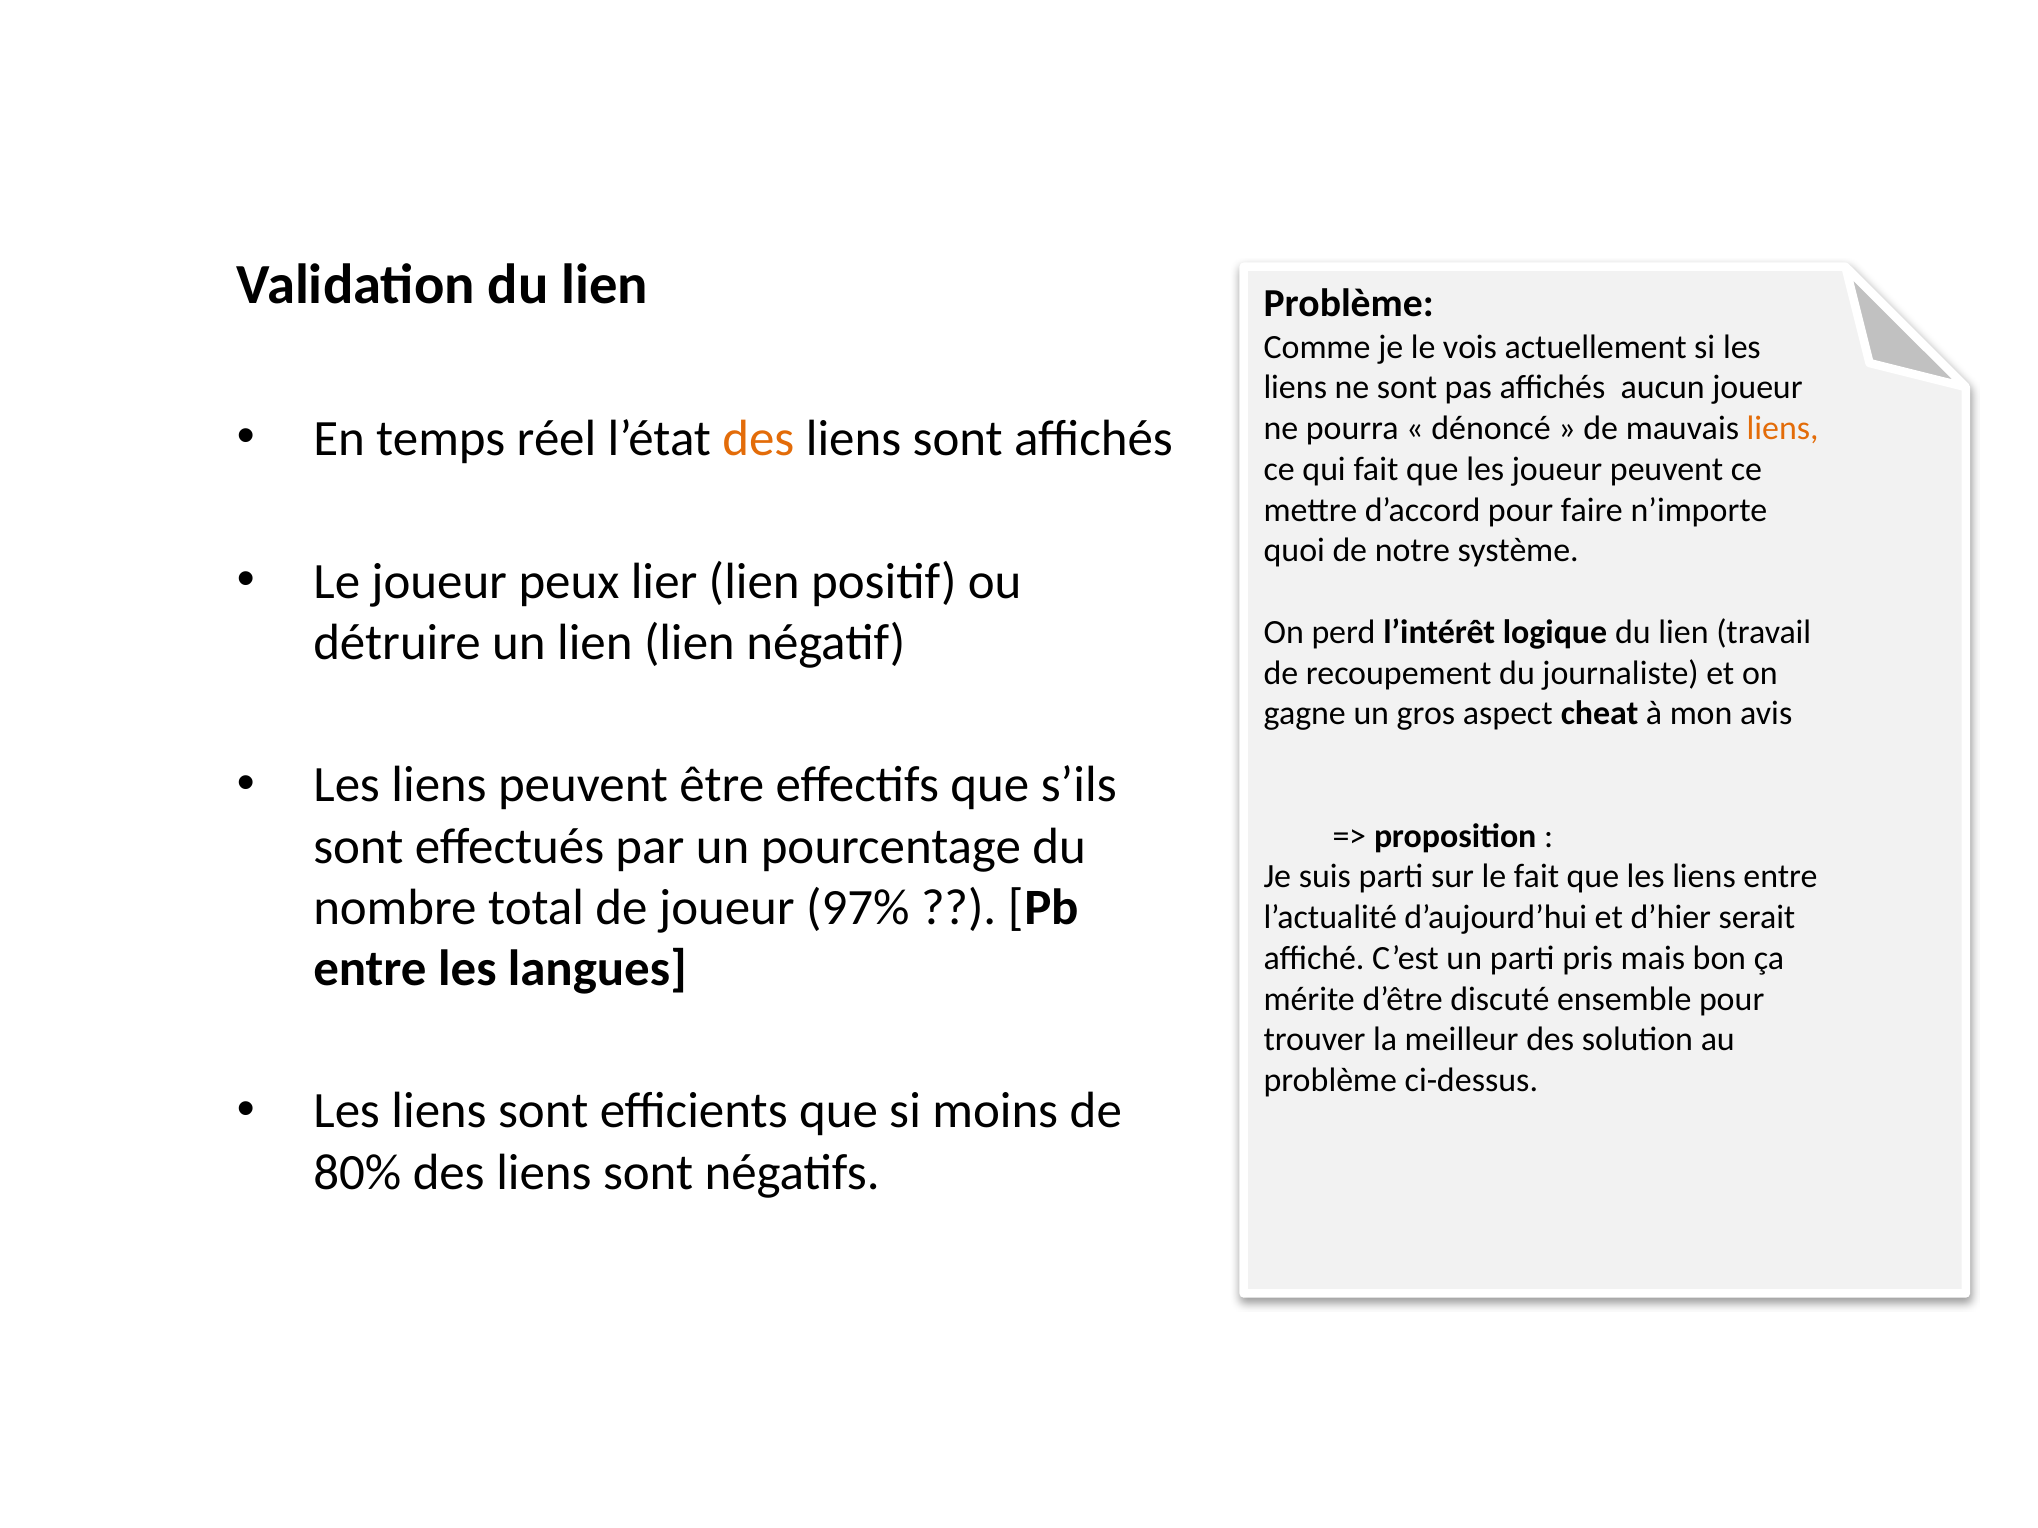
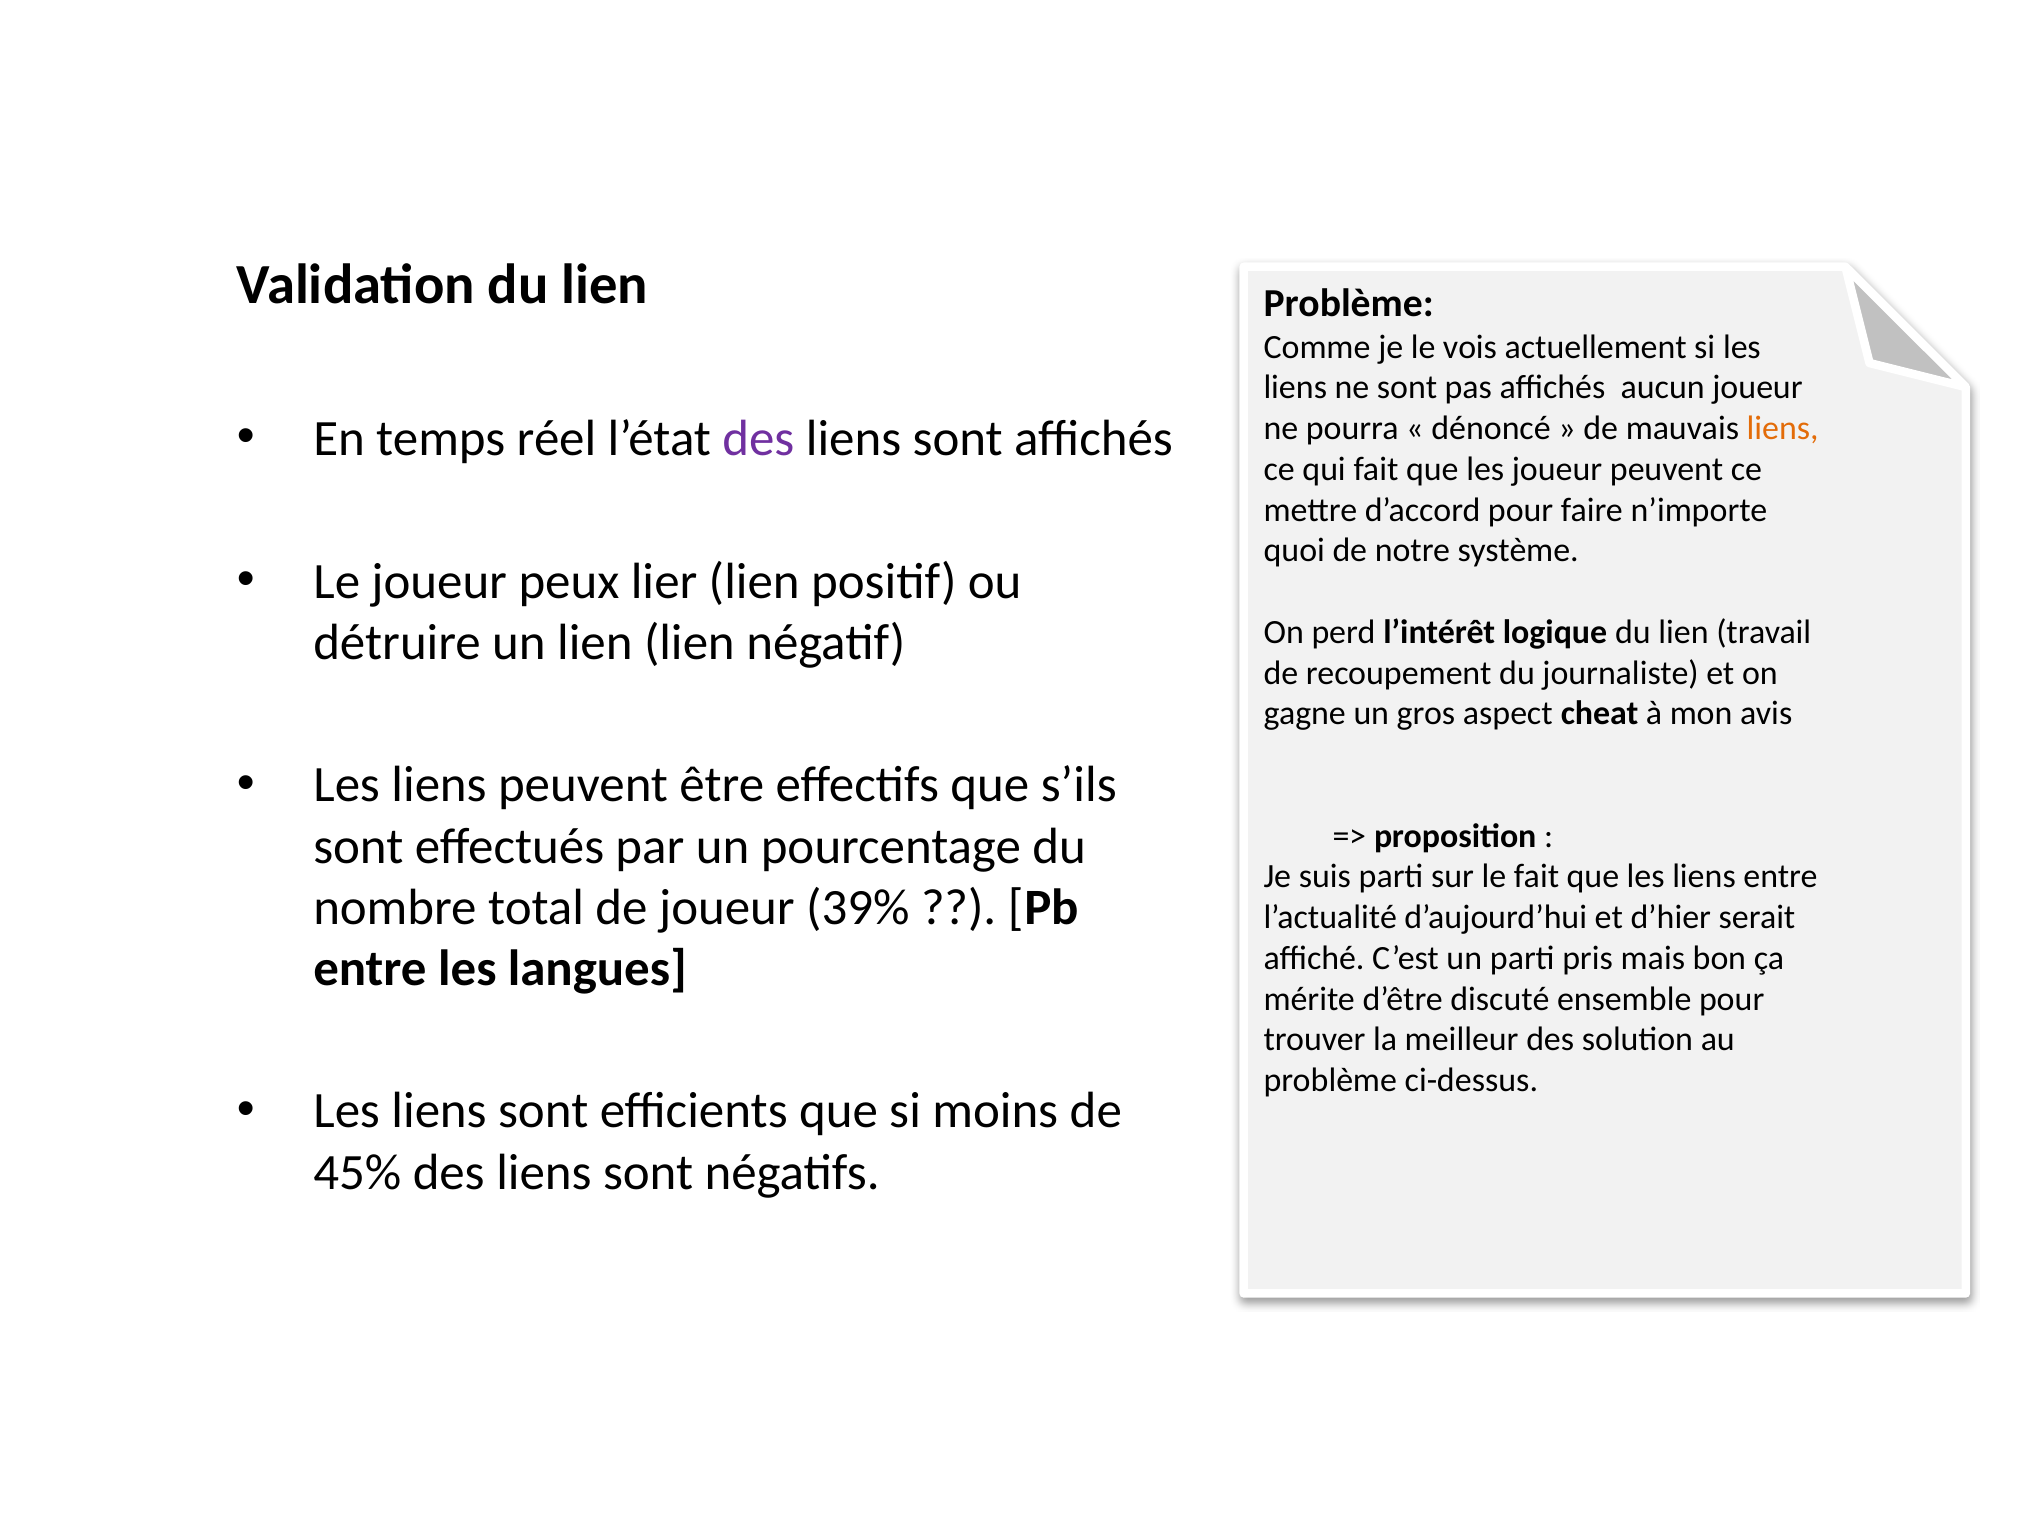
des at (758, 439) colour: orange -> purple
97%: 97% -> 39%
80%: 80% -> 45%
